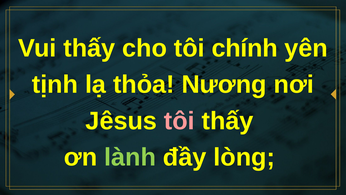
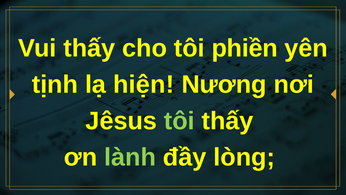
chính: chính -> phiền
thỏa: thỏa -> hiện
tôi at (179, 121) colour: pink -> light green
